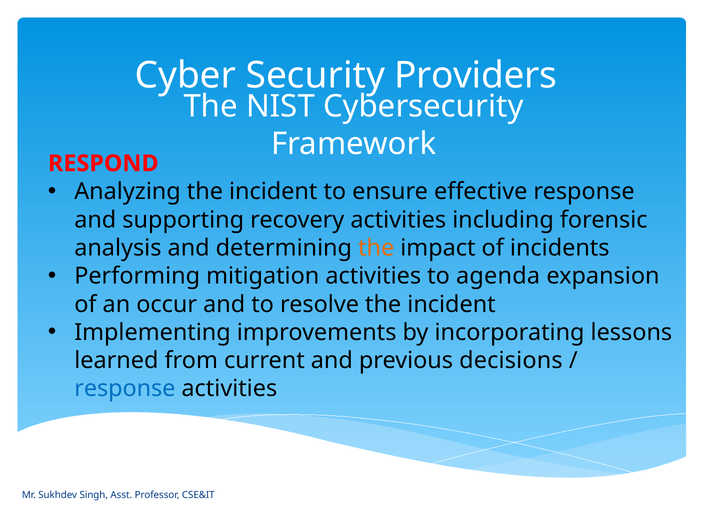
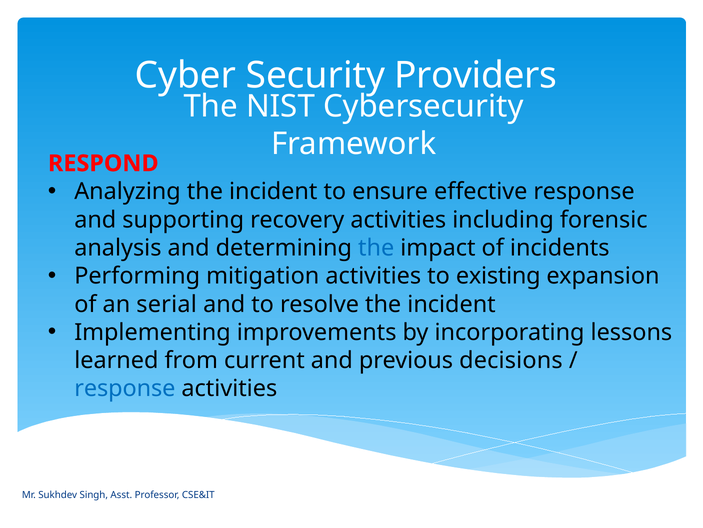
the at (376, 248) colour: orange -> blue
agenda: agenda -> existing
occur: occur -> serial
